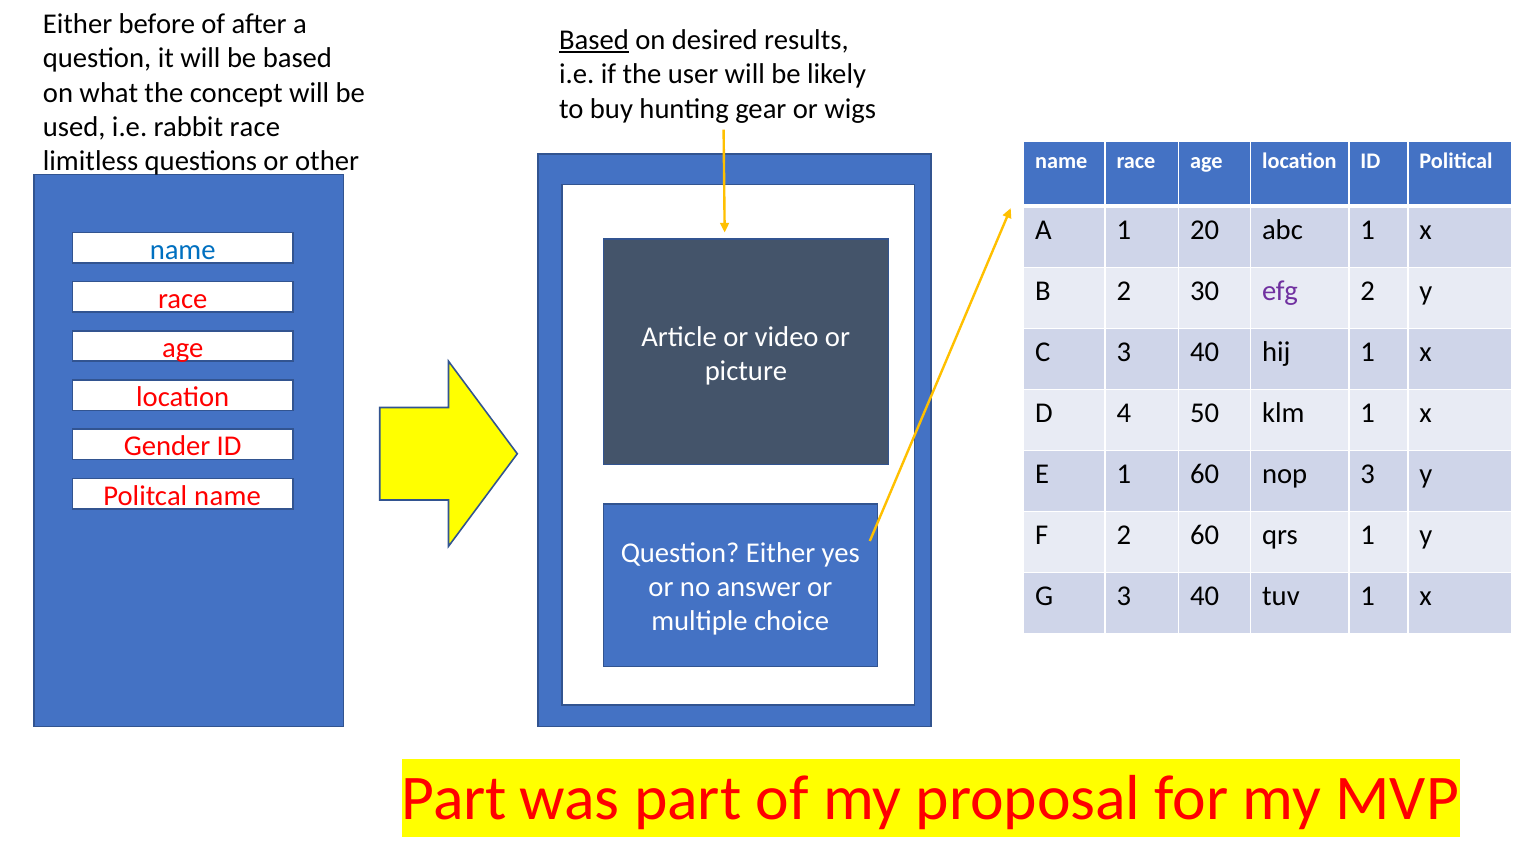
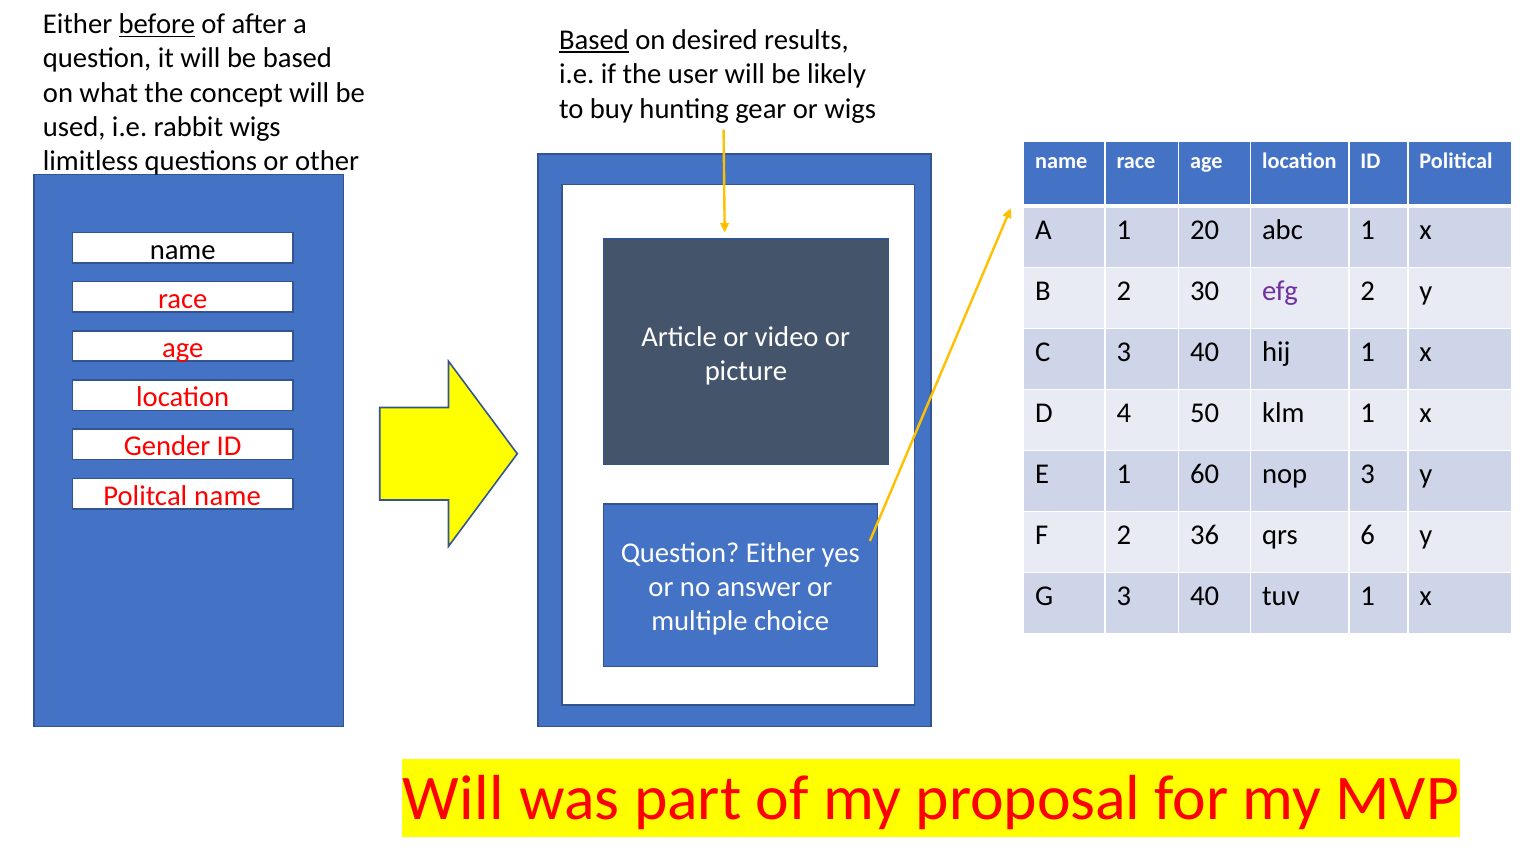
before underline: none -> present
rabbit race: race -> wigs
name at (183, 250) colour: blue -> black
2 60: 60 -> 36
qrs 1: 1 -> 6
Part at (454, 799): Part -> Will
